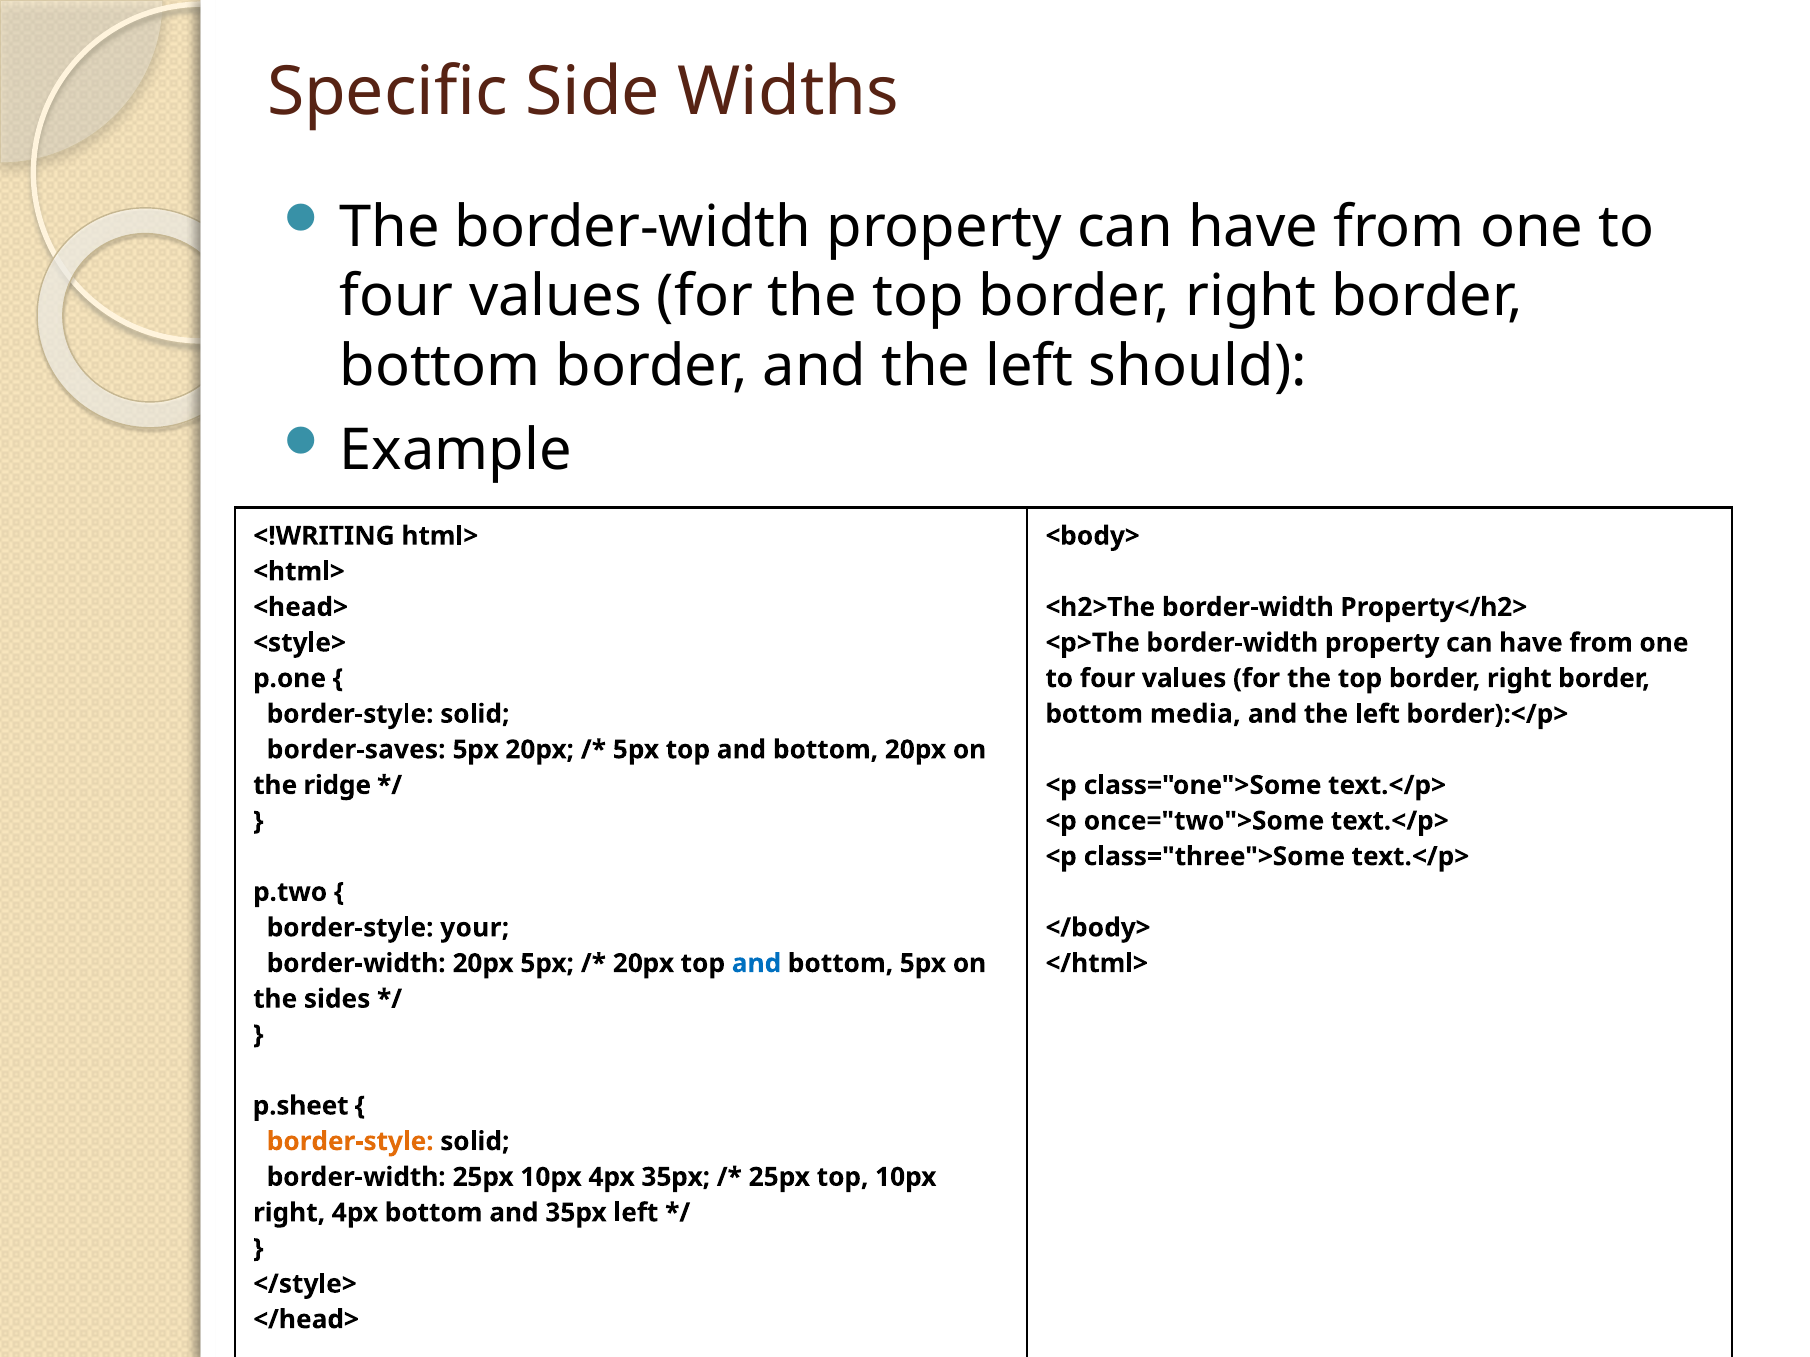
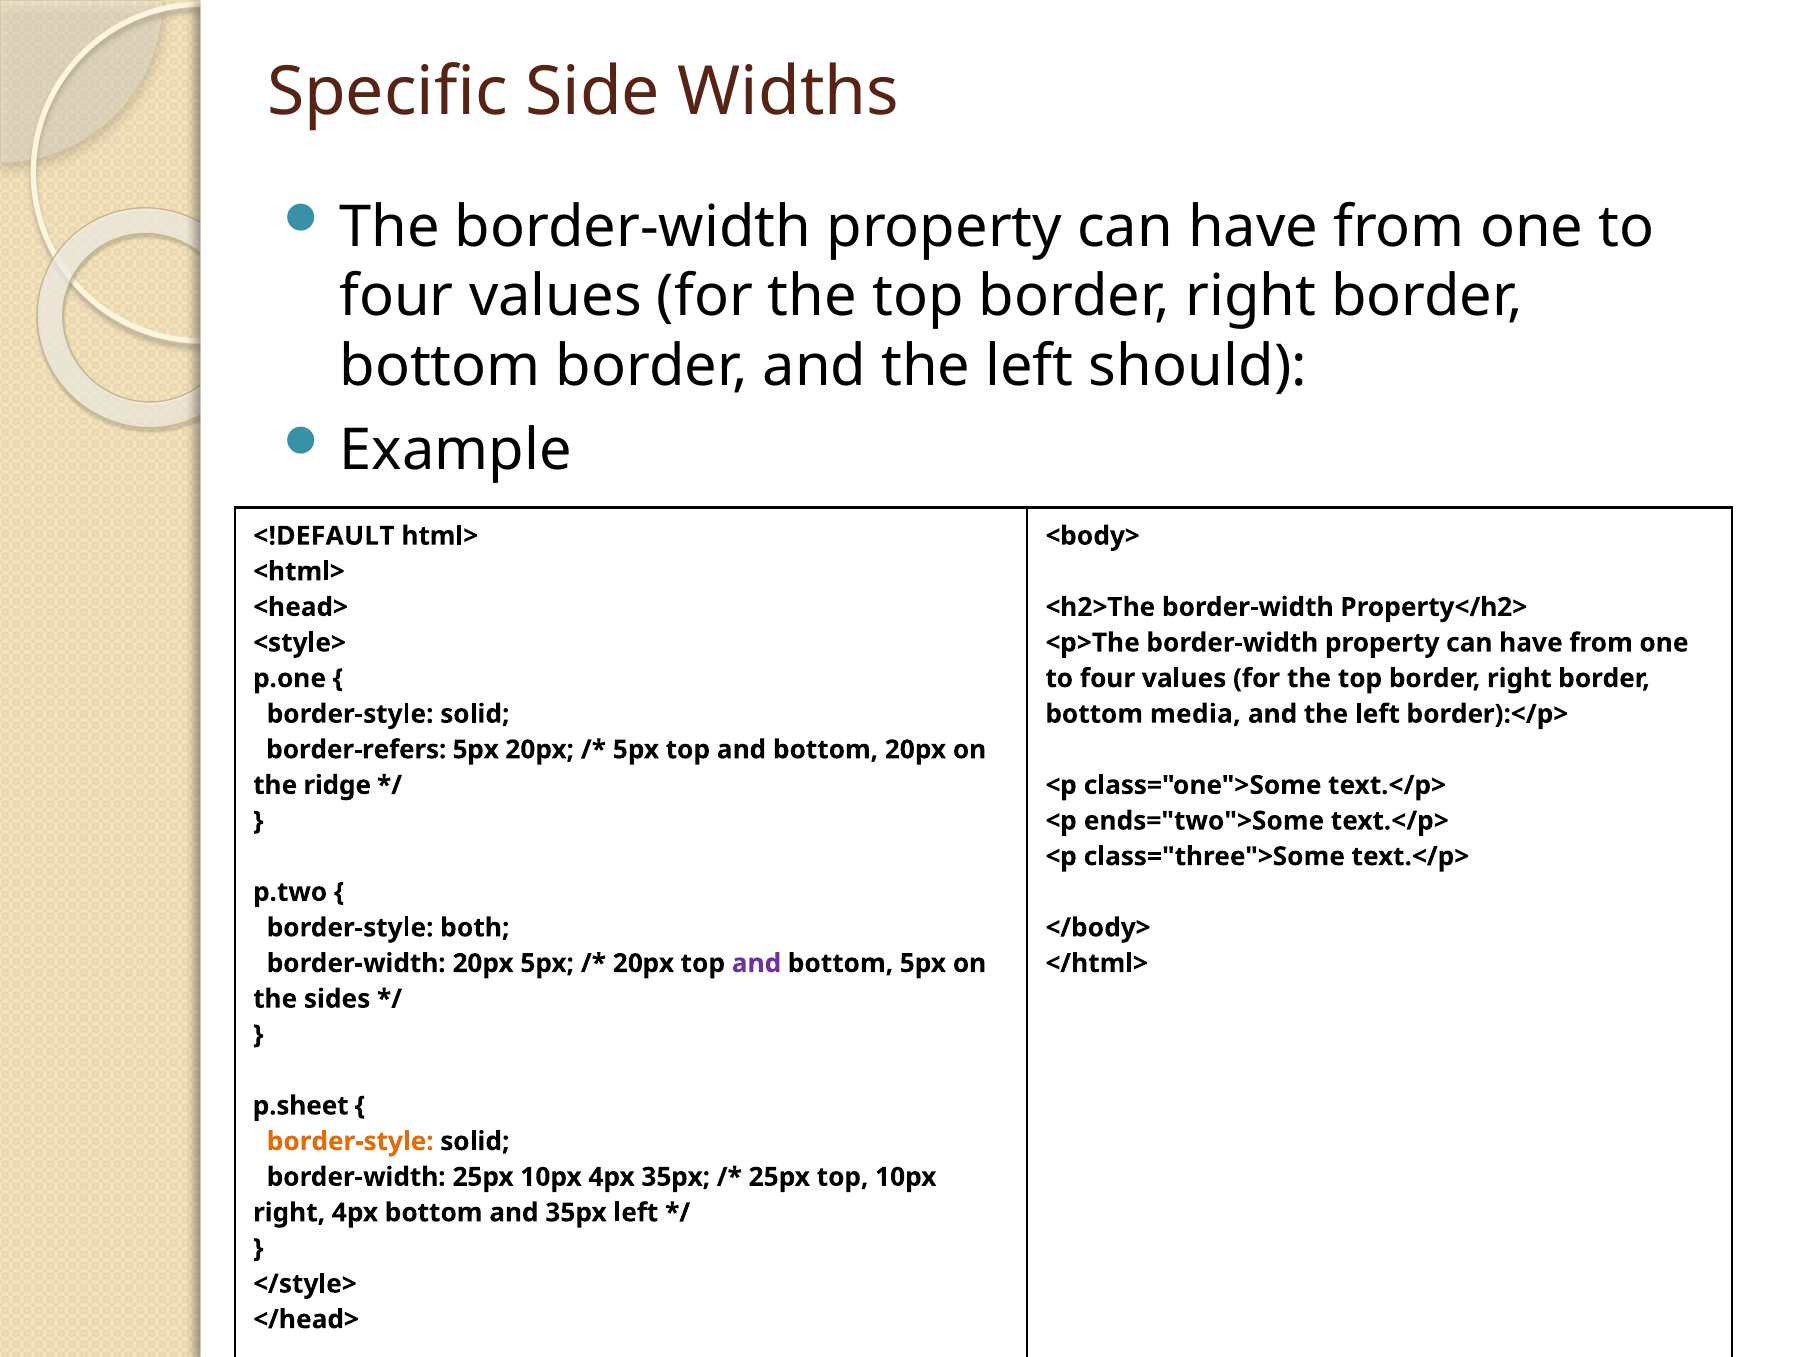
<!WRITING: <!WRITING -> <!DEFAULT
border-saves: border-saves -> border-refers
once="two">Some: once="two">Some -> ends="two">Some
your: your -> both
and at (756, 964) colour: blue -> purple
